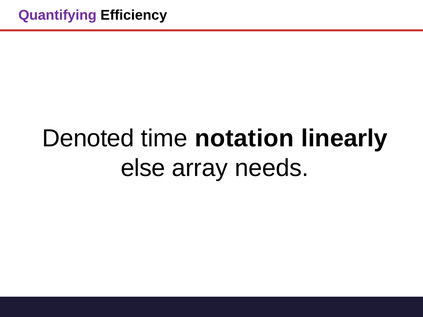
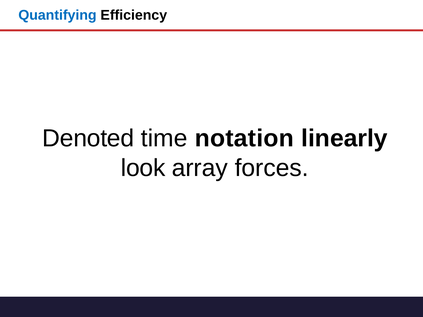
Quantifying colour: purple -> blue
else: else -> look
needs: needs -> forces
